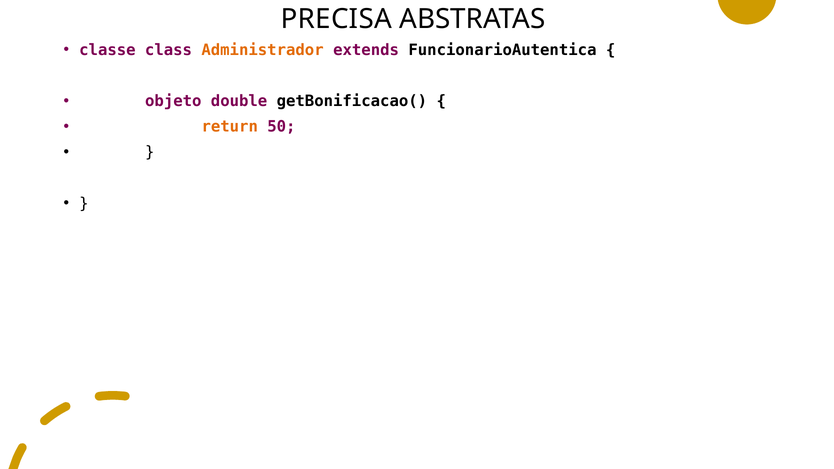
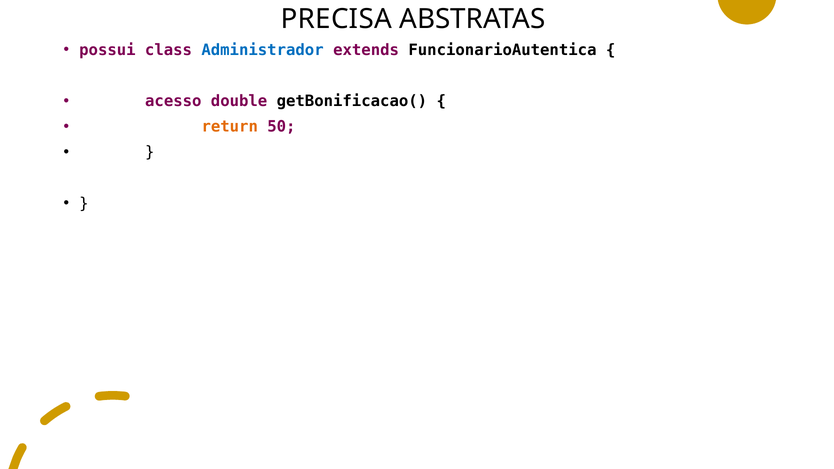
classe: classe -> possui
Administrador colour: orange -> blue
objeto: objeto -> acesso
